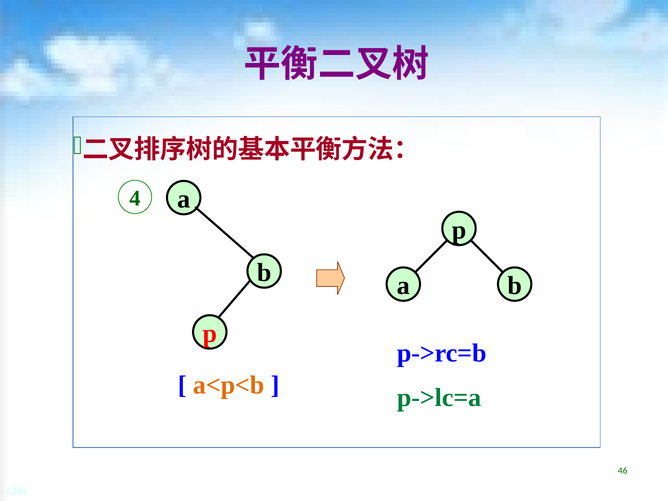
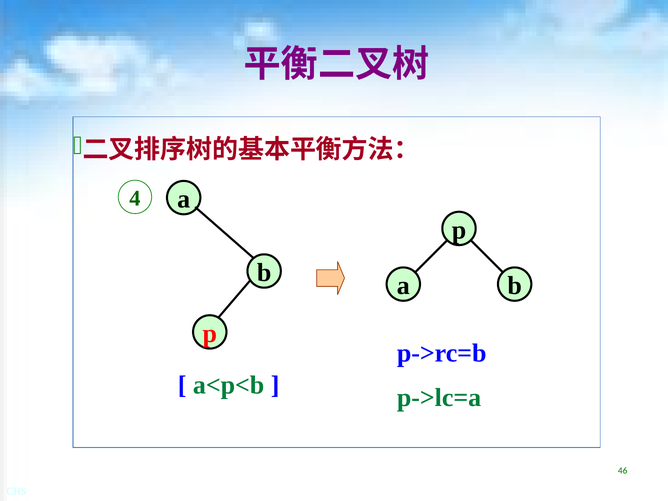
a<p<b colour: orange -> green
